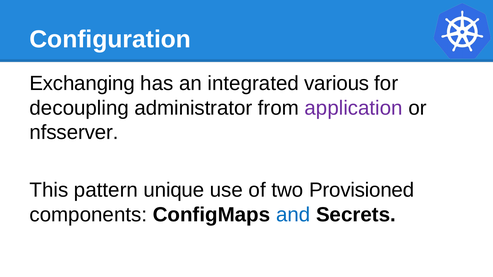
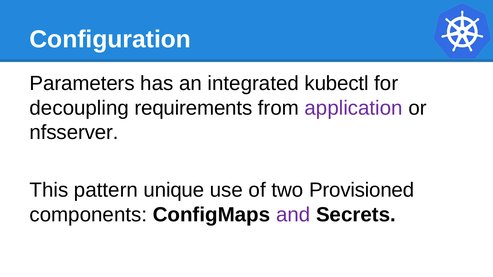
Exchanging: Exchanging -> Parameters
various: various -> kubectl
administrator: administrator -> requirements
and colour: blue -> purple
